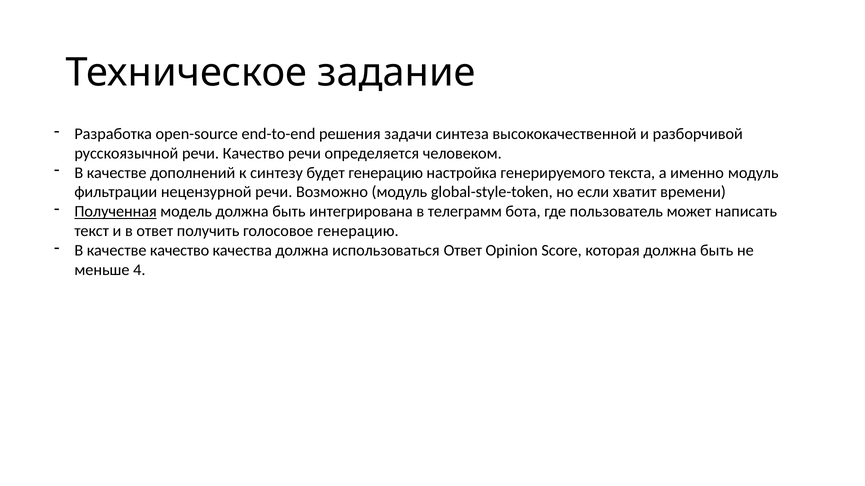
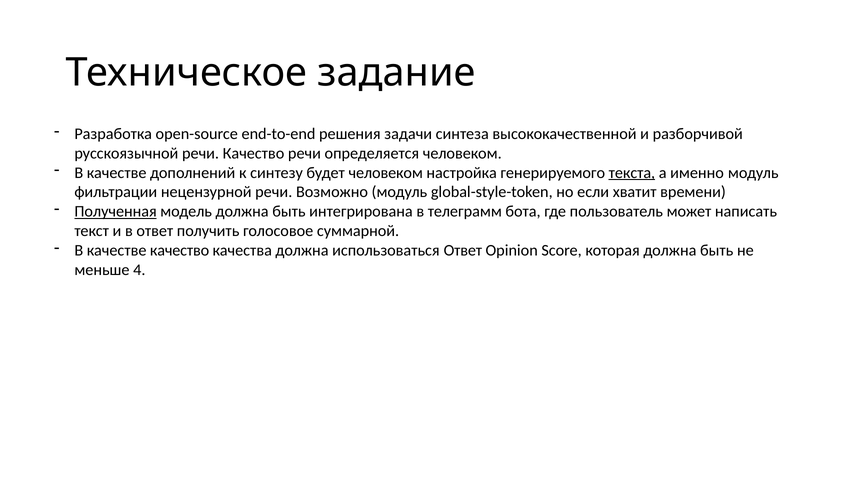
будет генерацию: генерацию -> человеком
текста underline: none -> present
голосовое генерацию: генерацию -> суммарной
